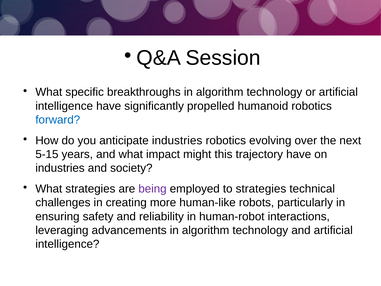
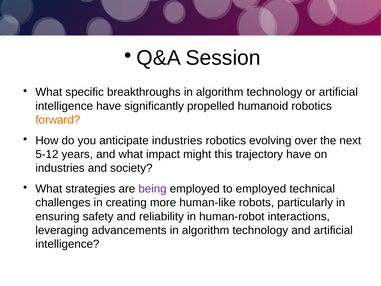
forward colour: blue -> orange
5-15: 5-15 -> 5-12
to strategies: strategies -> employed
